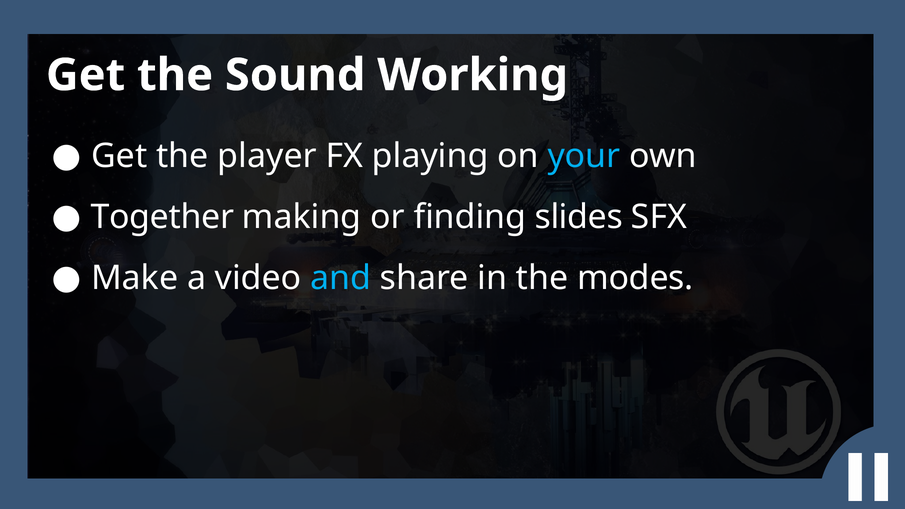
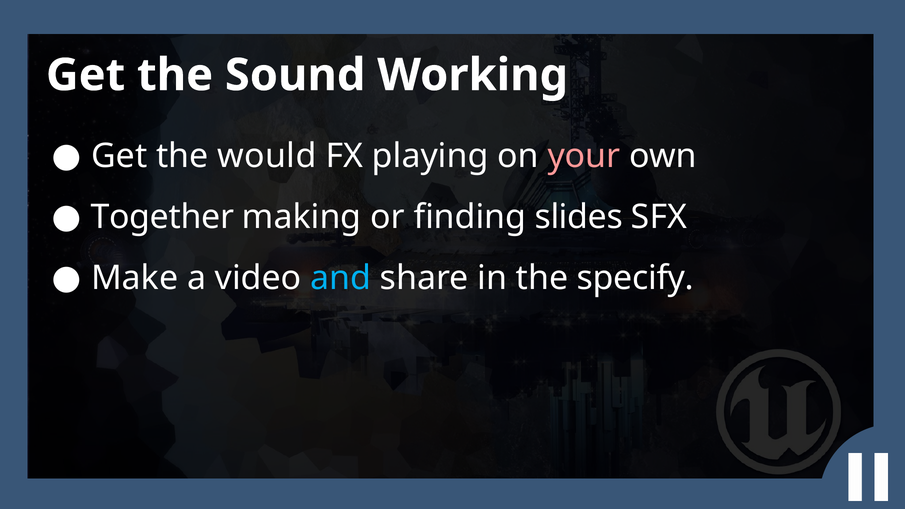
player: player -> would
your colour: light blue -> pink
modes: modes -> specify
